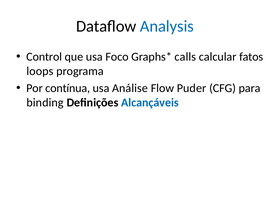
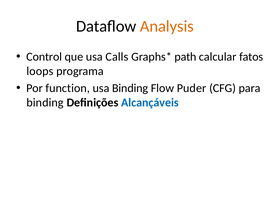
Analysis colour: blue -> orange
Foco: Foco -> Calls
calls: calls -> path
contínua: contínua -> function
usa Análise: Análise -> Binding
